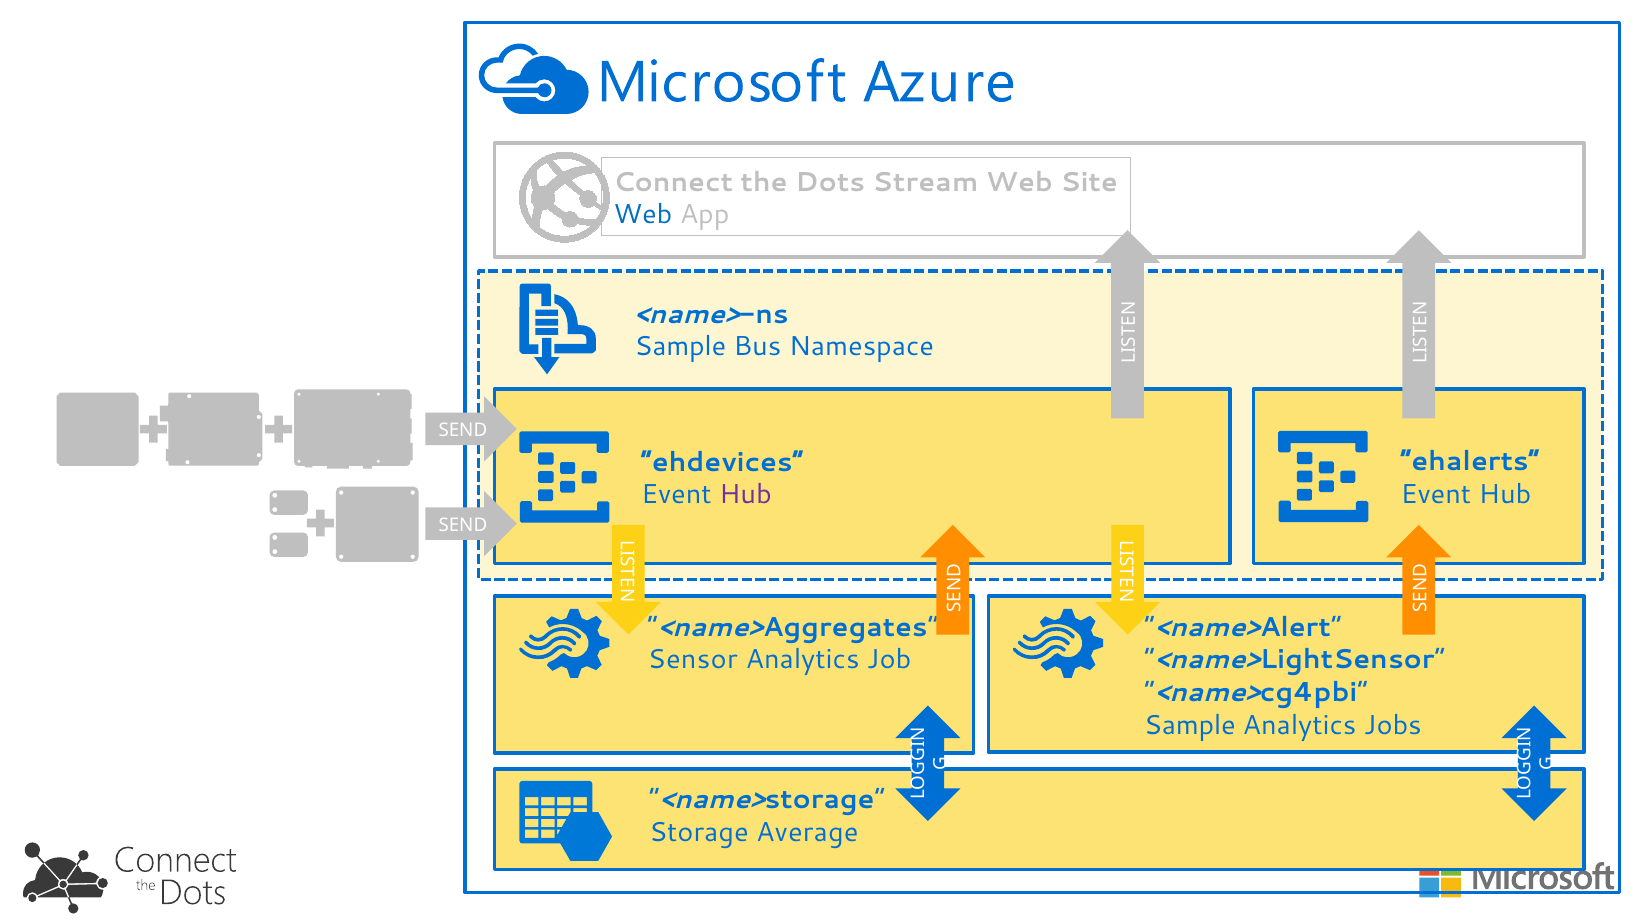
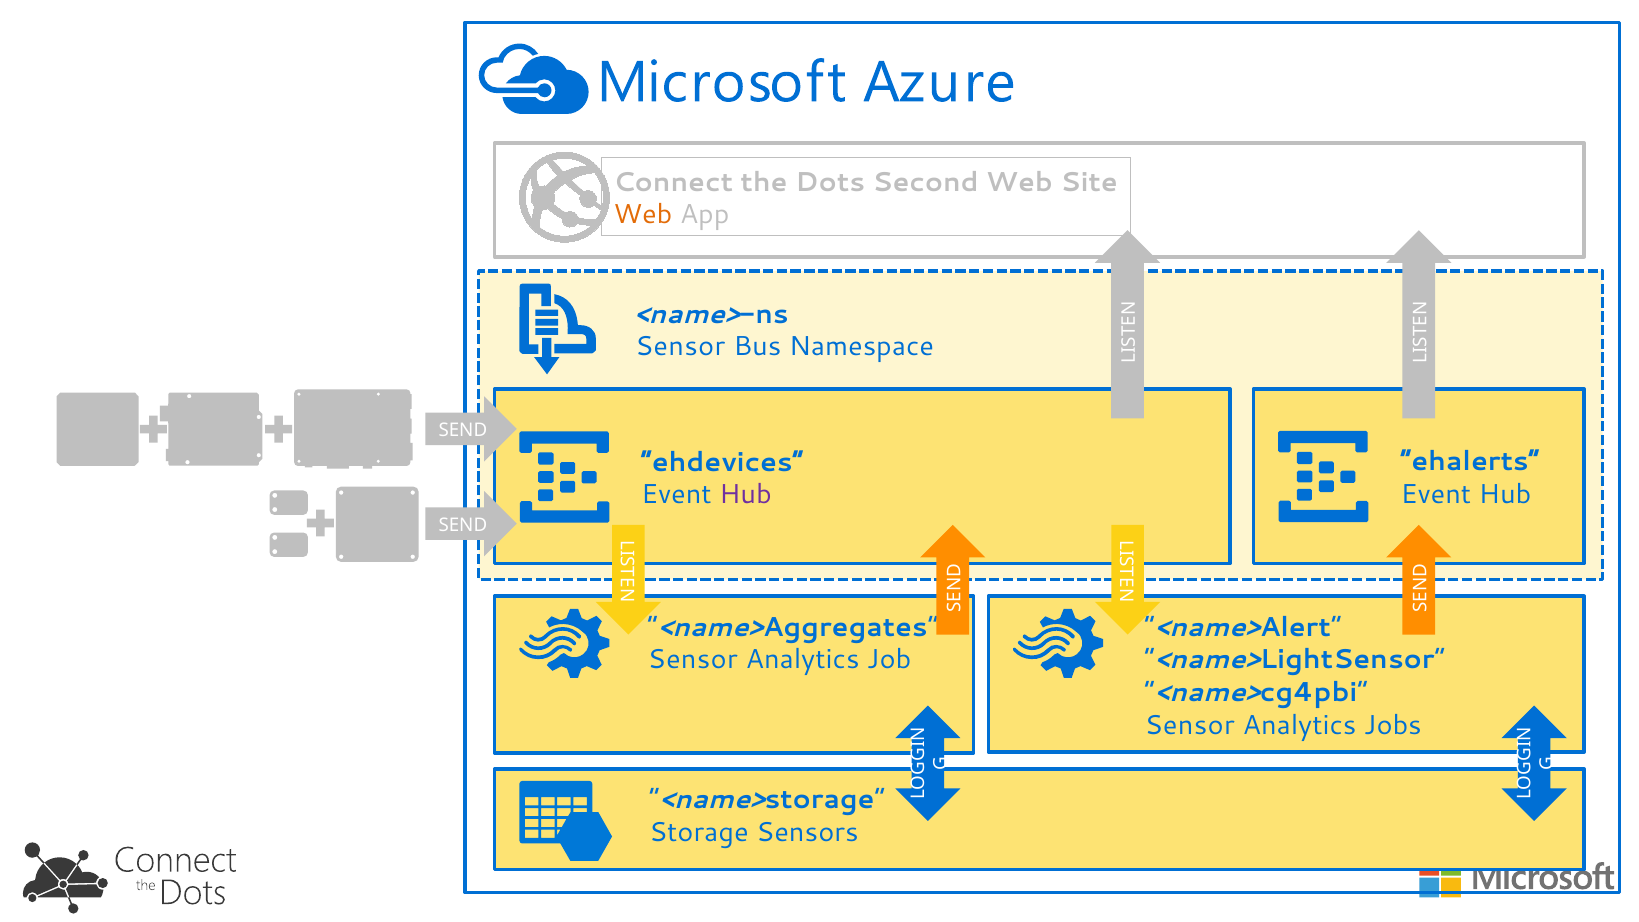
Stream: Stream -> Second
Web at (643, 215) colour: blue -> orange
Sample at (680, 347): Sample -> Sensor
Sample at (1190, 725): Sample -> Sensor
Average: Average -> Sensors
